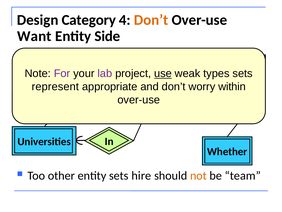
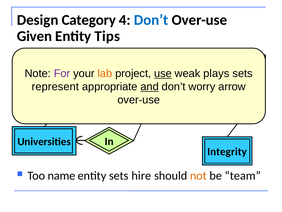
Don’t at (151, 20) colour: orange -> blue
Want: Want -> Given
Side: Side -> Tips
lab colour: purple -> orange
types: types -> plays
and underline: none -> present
within: within -> arrow
Whether: Whether -> Integrity
other: other -> name
